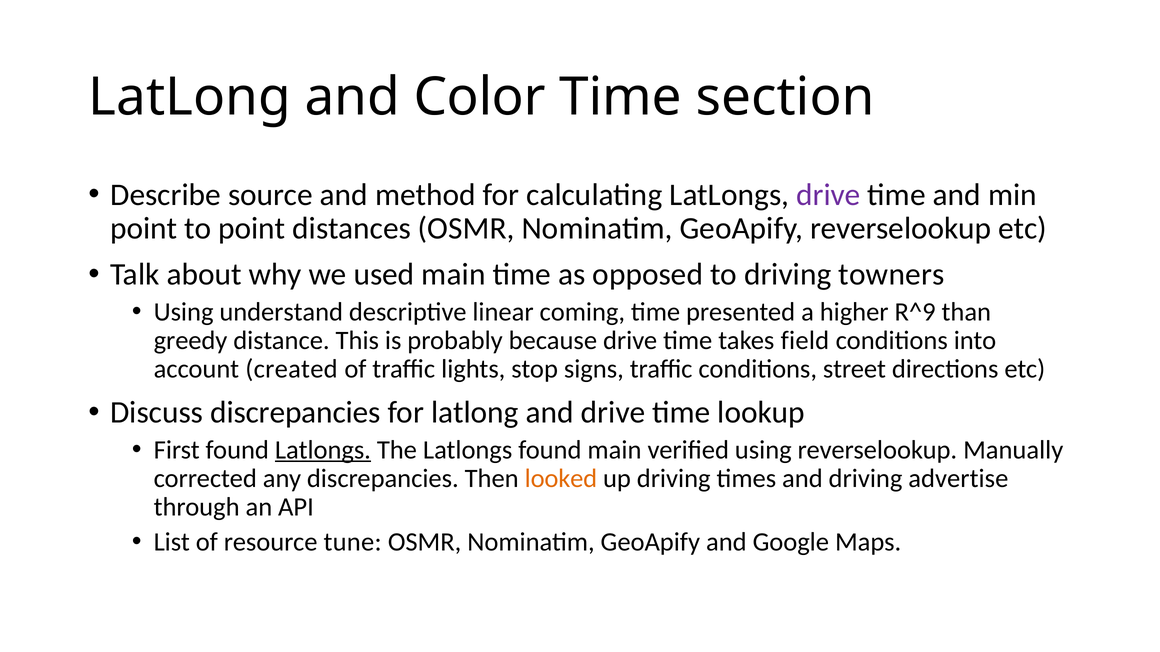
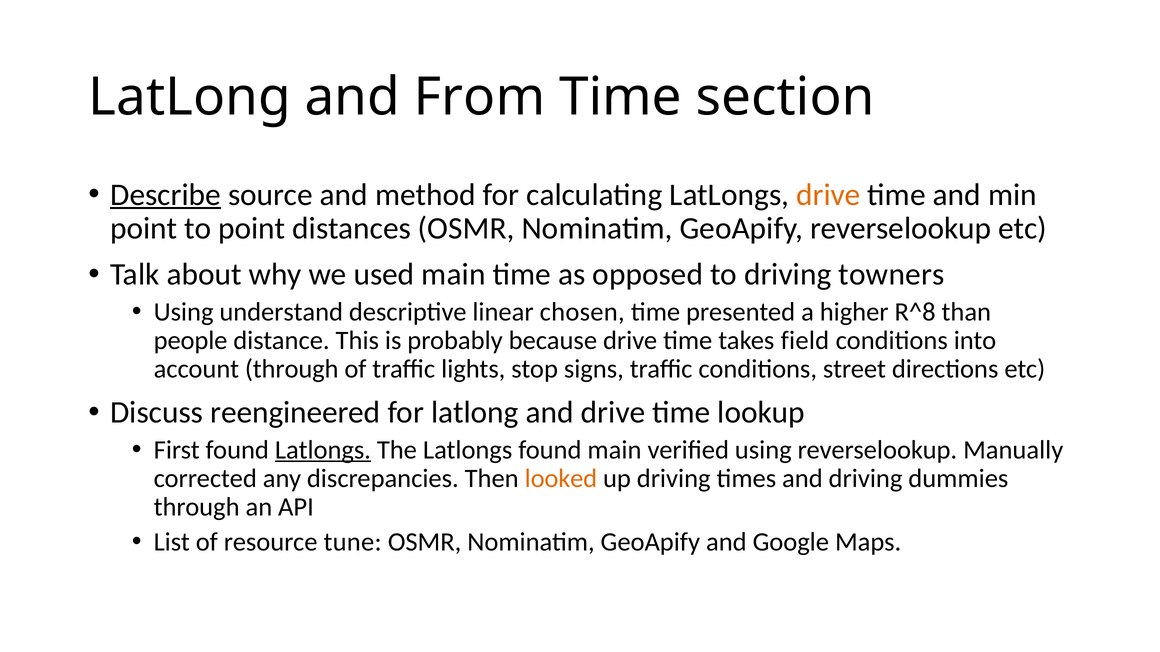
Color: Color -> From
Describe underline: none -> present
drive at (828, 195) colour: purple -> orange
coming: coming -> chosen
R^9: R^9 -> R^8
greedy: greedy -> people
account created: created -> through
Discuss discrepancies: discrepancies -> reengineered
advertise: advertise -> dummies
